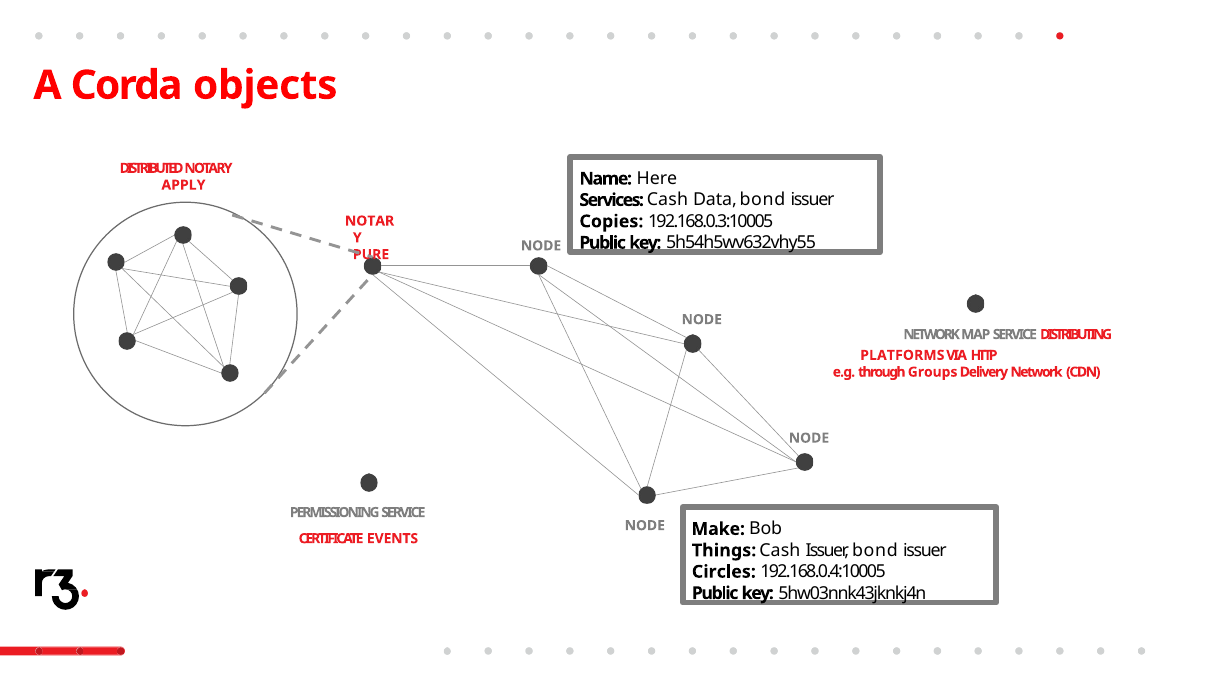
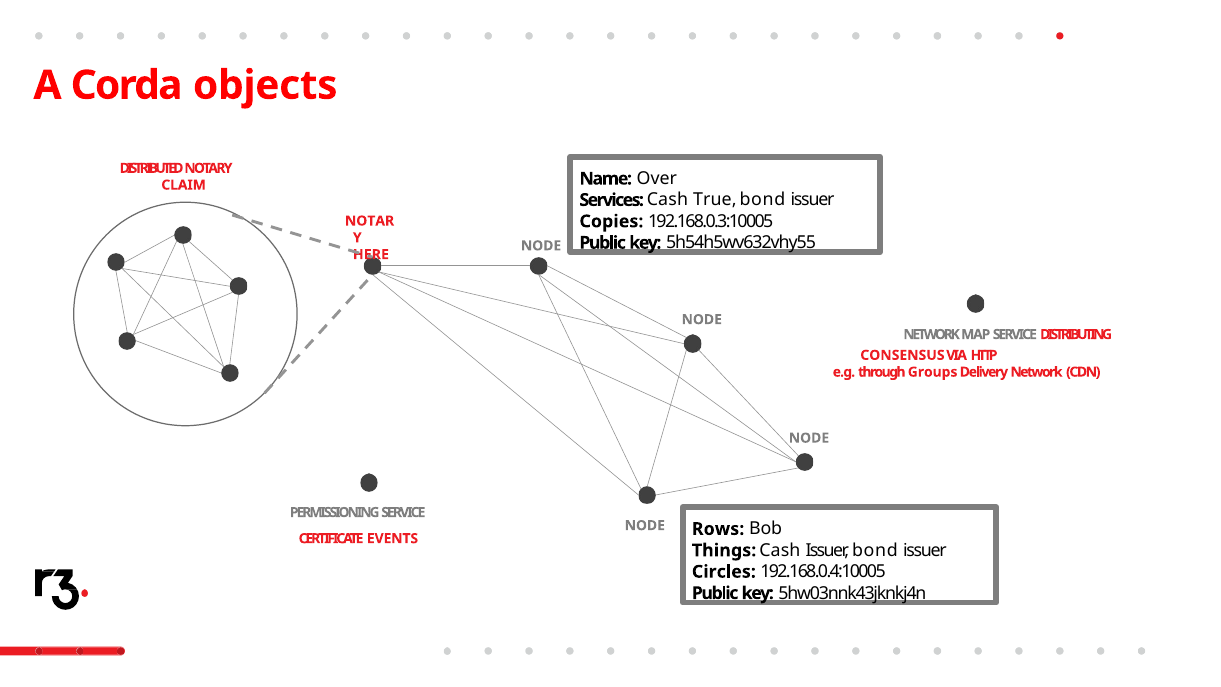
Here: Here -> Over
APPLY: APPLY -> CLAIM
Data: Data -> True
PURE: PURE -> HERE
PLATFORMS: PLATFORMS -> CONSENSUS
Make: Make -> Rows
